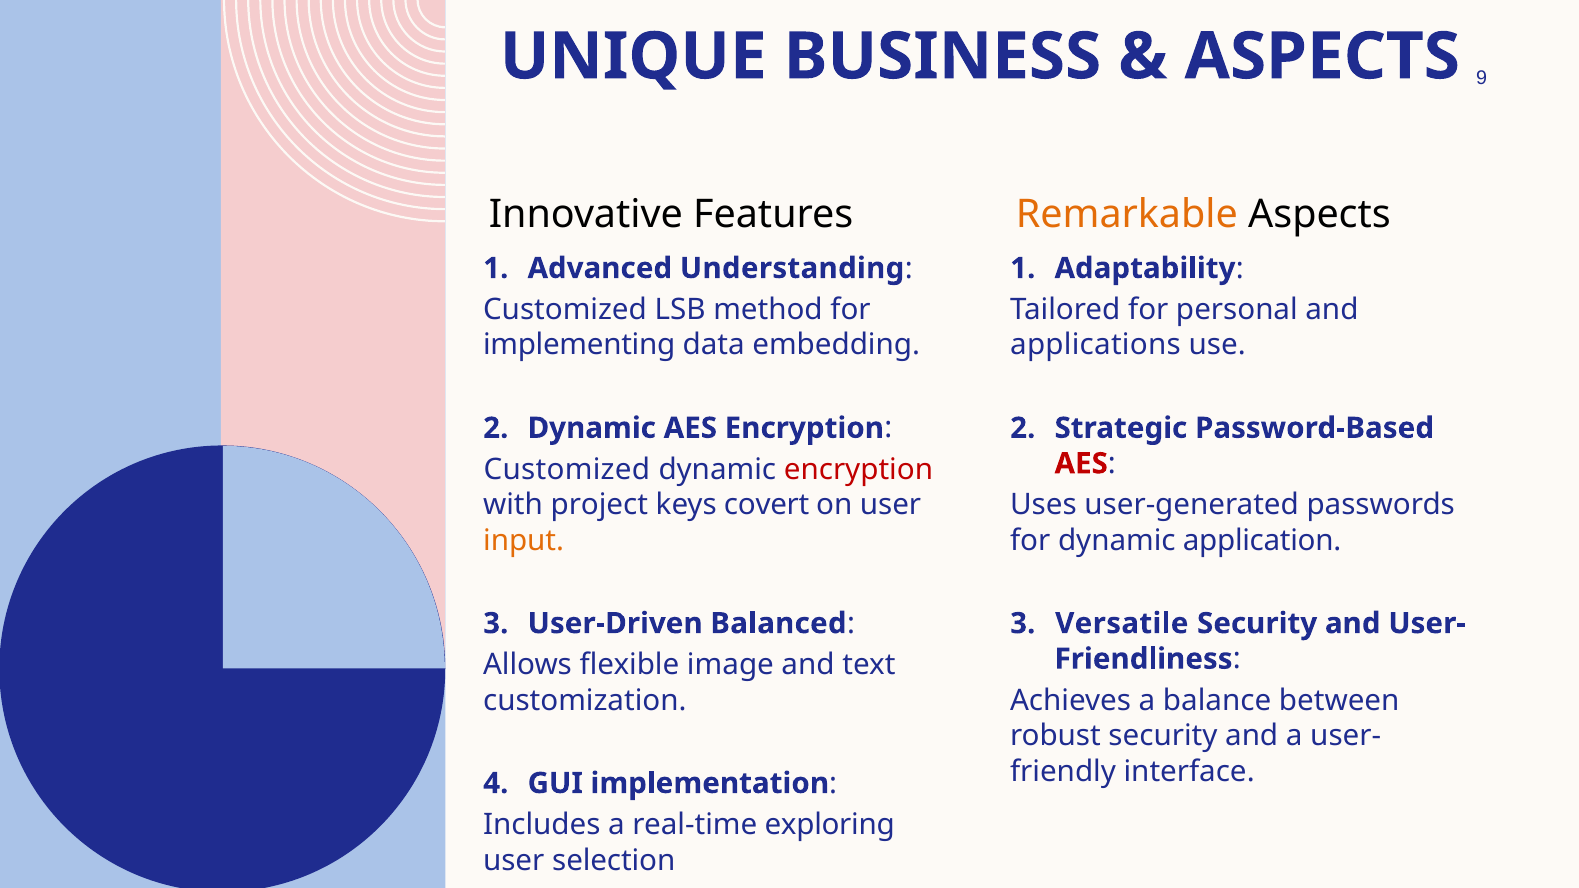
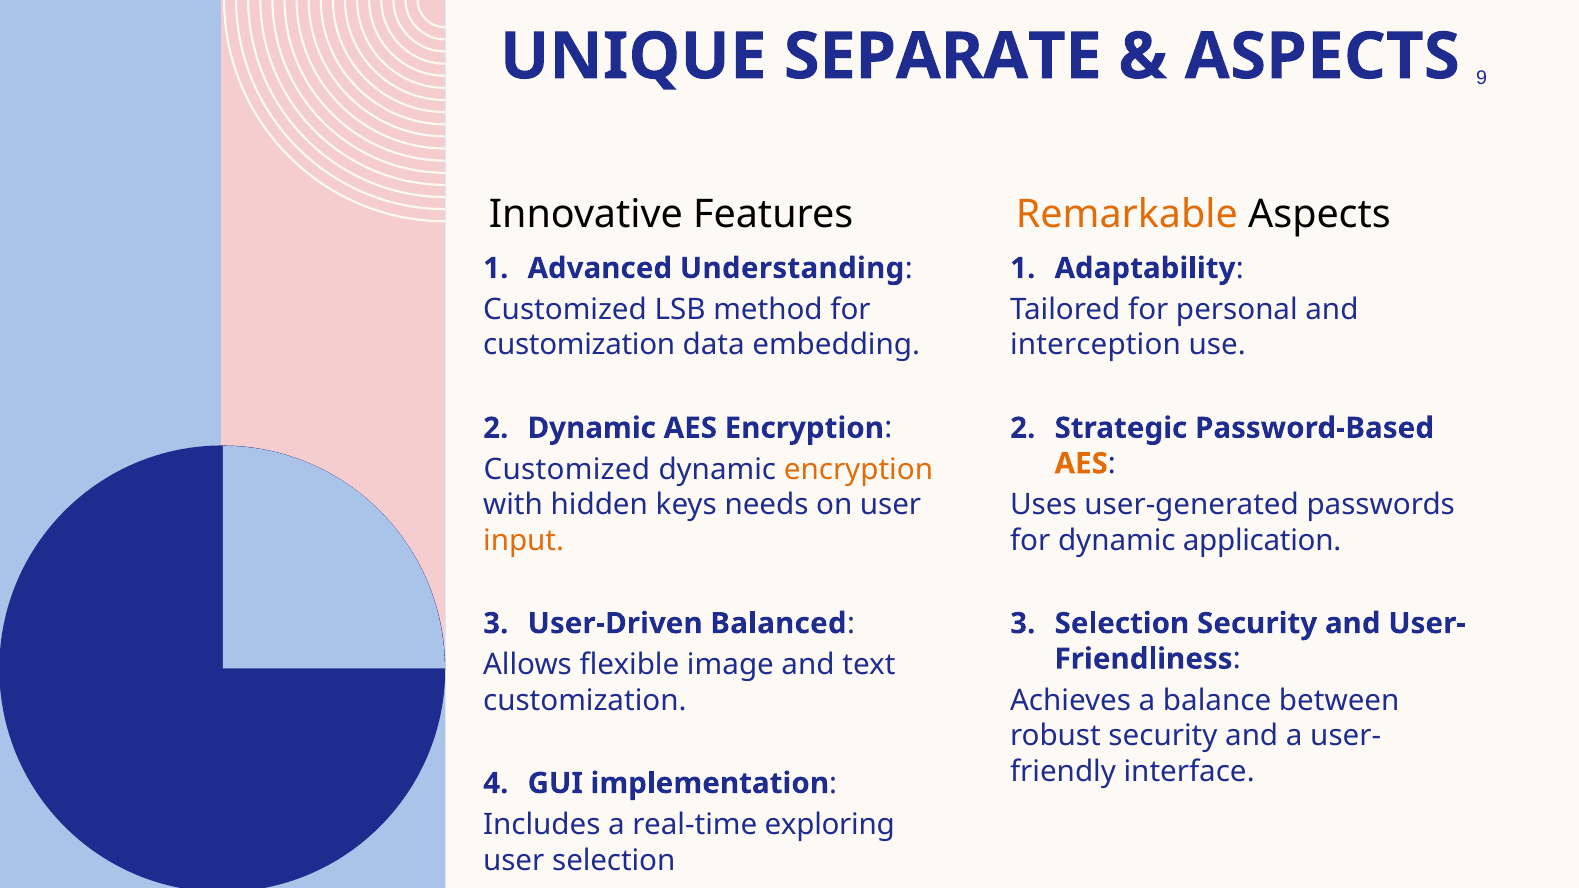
BUSINESS: BUSINESS -> SEPARATE
implementing at (579, 345): implementing -> customization
applications: applications -> interception
AES at (1081, 464) colour: red -> orange
encryption at (858, 470) colour: red -> orange
project: project -> hidden
covert: covert -> needs
Versatile at (1122, 624): Versatile -> Selection
